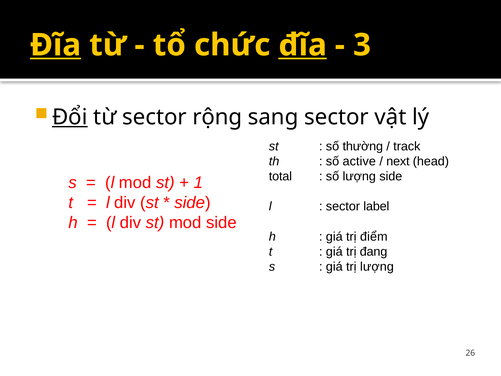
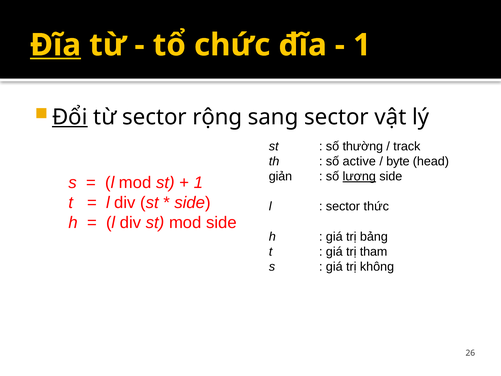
đĩa at (303, 45) underline: present -> none
3 at (362, 45): 3 -> 1
next: next -> byte
total: total -> giản
lượng at (359, 176) underline: none -> present
label: label -> thức
điểm: điểm -> bảng
đang: đang -> tham
trị lượng: lượng -> không
